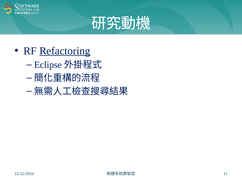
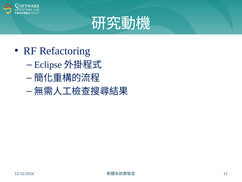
Refactoring underline: present -> none
